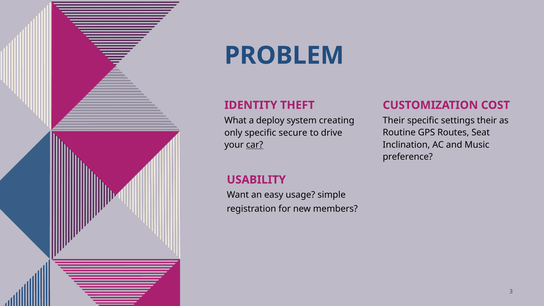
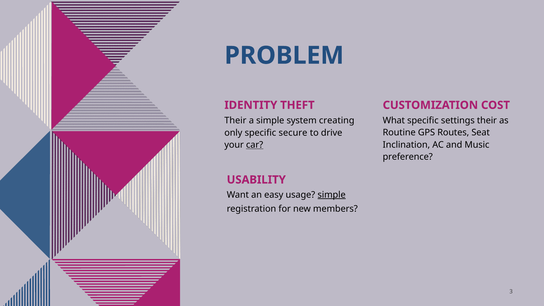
Their at (394, 120): Their -> What
What at (235, 121): What -> Their
a deploy: deploy -> simple
simple at (332, 195) underline: none -> present
